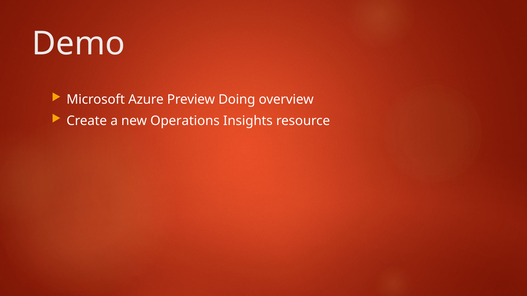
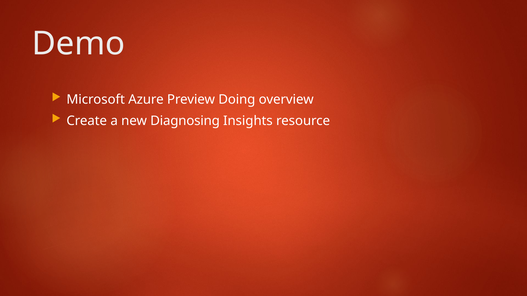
Operations: Operations -> Diagnosing
